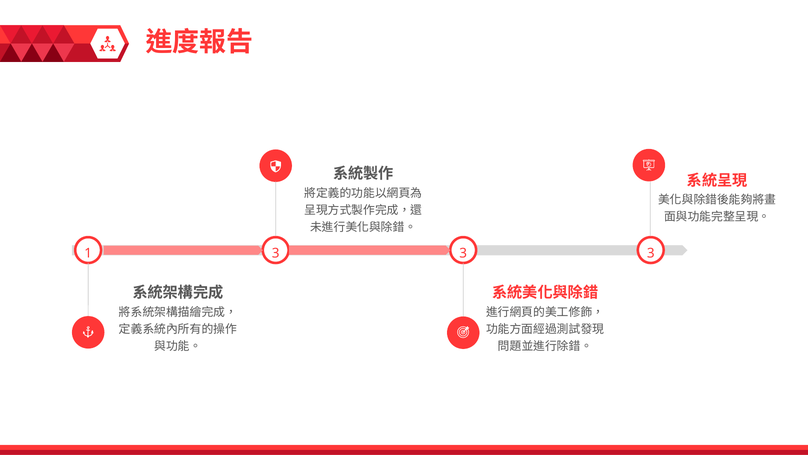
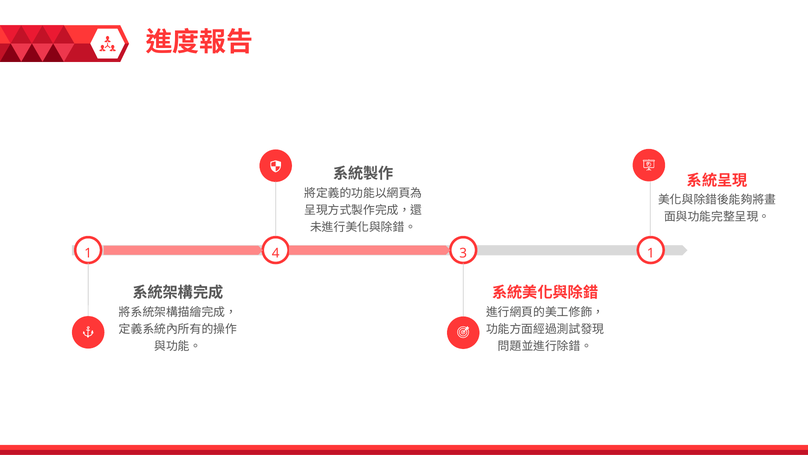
1 3: 3 -> 4
3 at (651, 253): 3 -> 1
